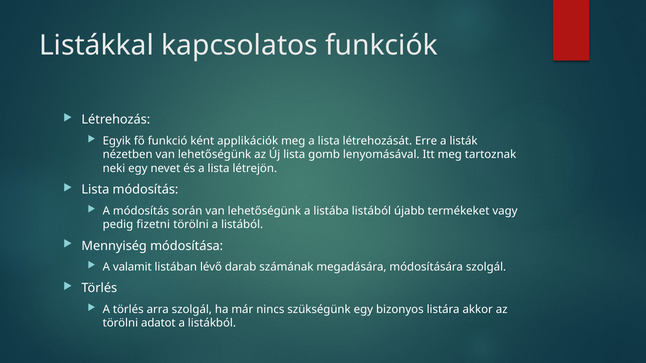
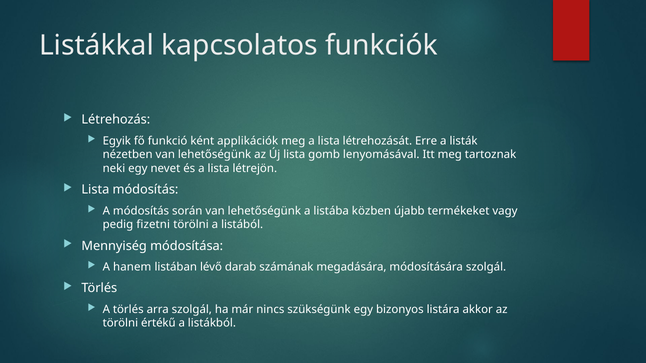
listába listából: listából -> közben
valamit: valamit -> hanem
adatot: adatot -> értékű
